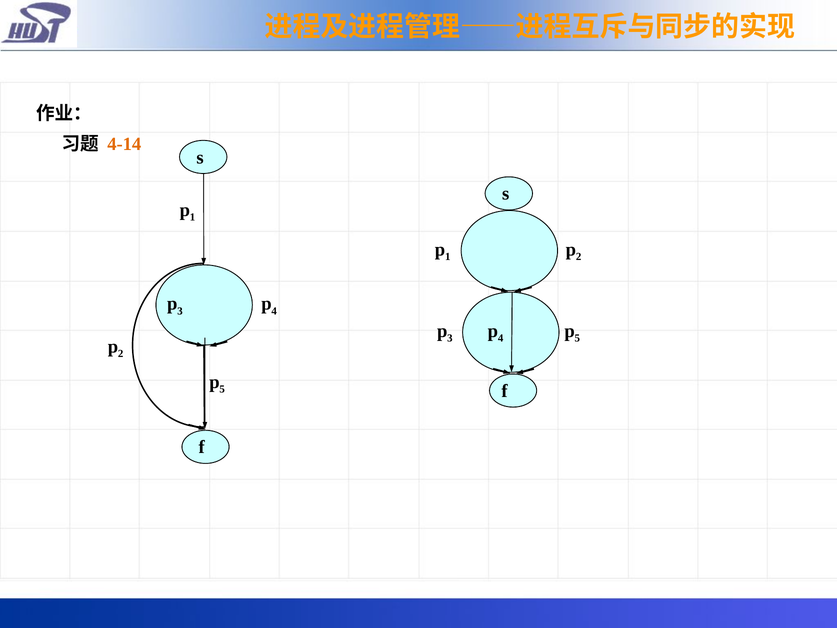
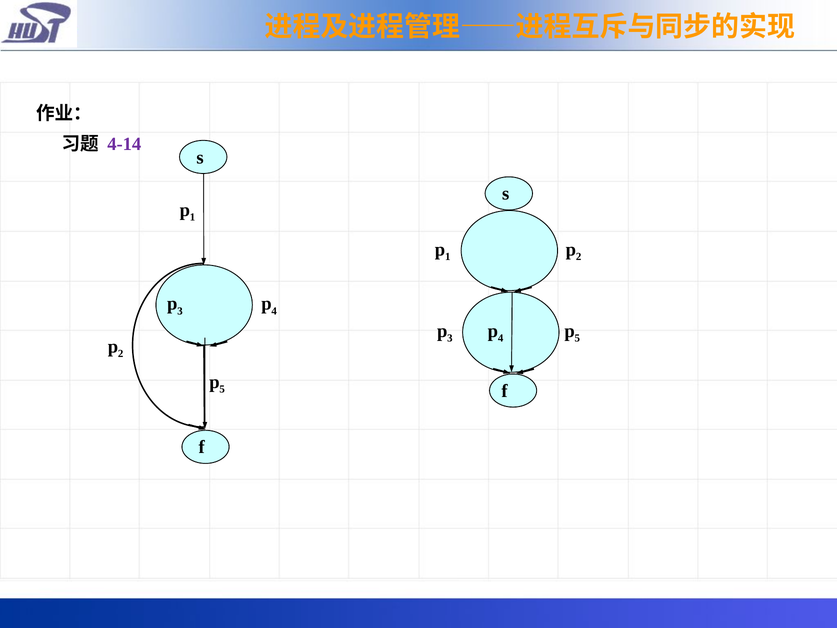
4-14 colour: orange -> purple
